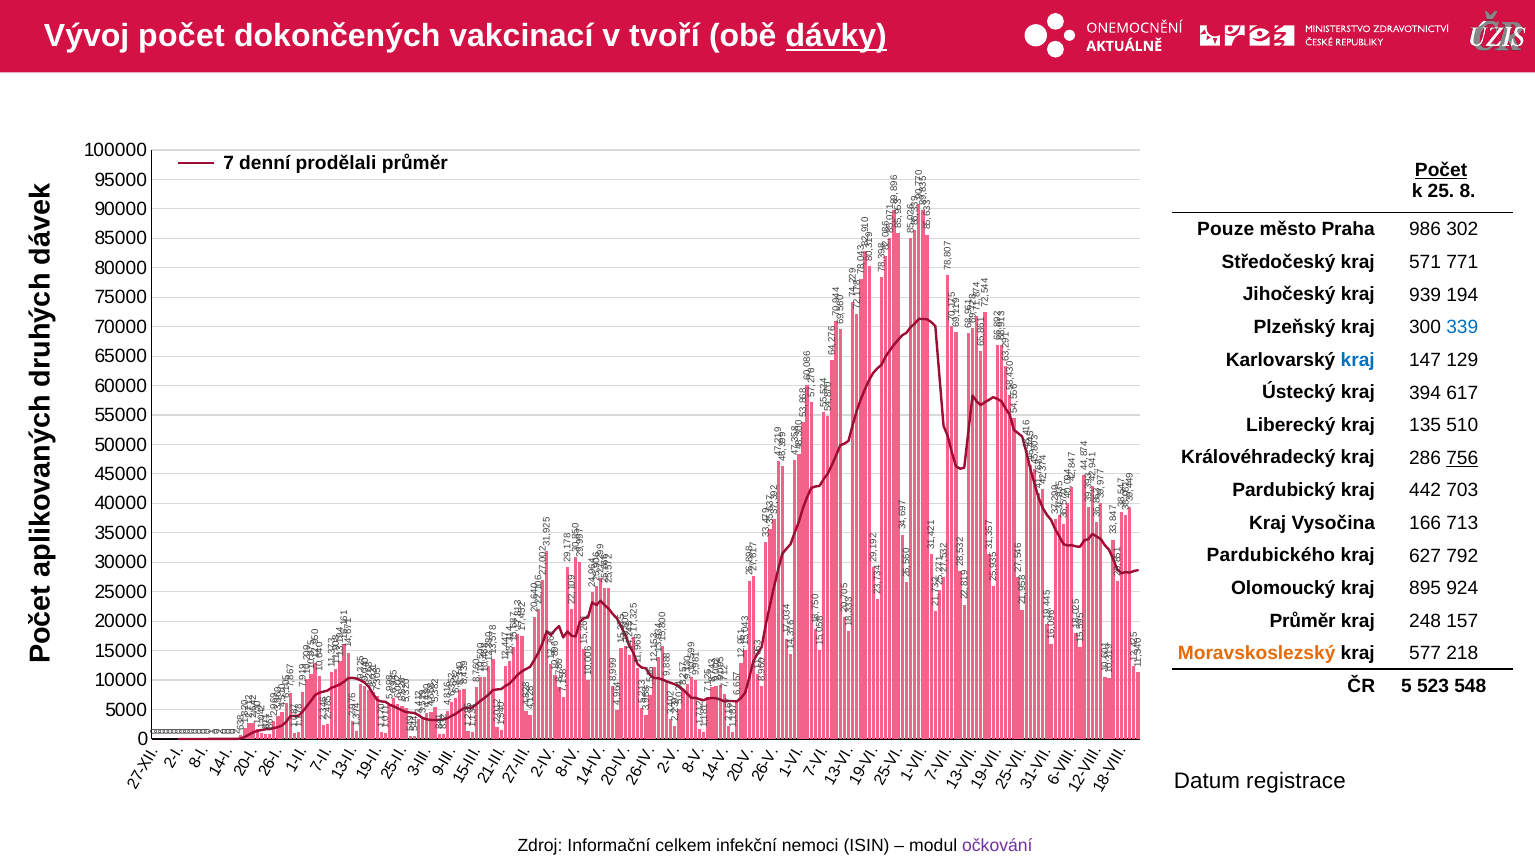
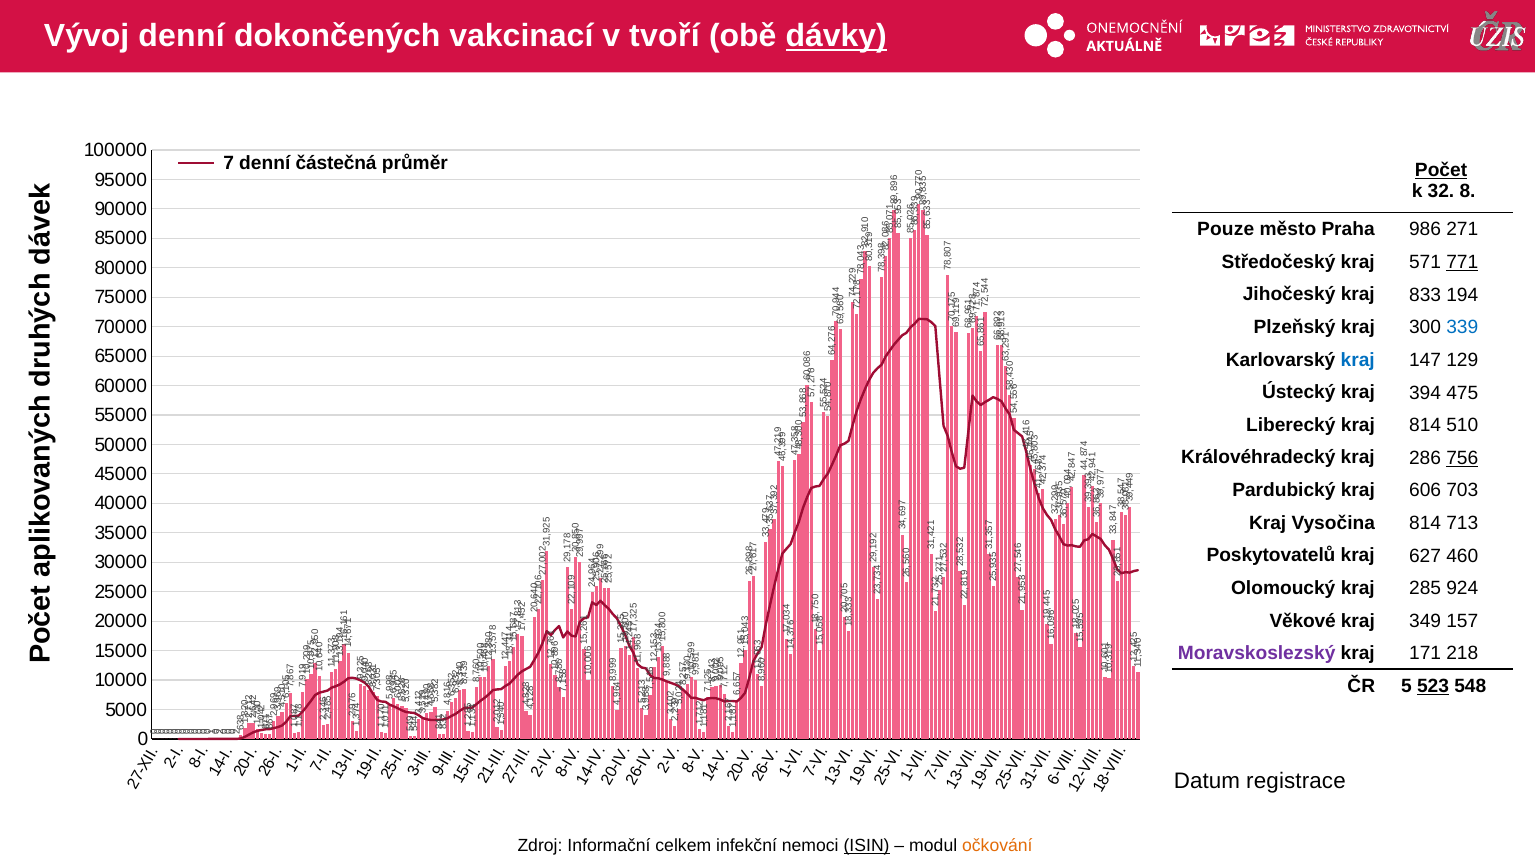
Vývoj počet: počet -> denní
prodělali: prodělali -> částečná
25: 25 -> 32
302: 302 -> 271
771 underline: none -> present
939: 939 -> 833
617: 617 -> 475
kraj 135: 135 -> 814
442: 442 -> 606
Vysočina 166: 166 -> 814
Pardubického: Pardubického -> Poskytovatelů
792: 792 -> 460
895: 895 -> 285
Průměr at (1303, 620): Průměr -> Věkové
248: 248 -> 349
Moravskoslezský colour: orange -> purple
577: 577 -> 171
523 underline: none -> present
ISIN underline: none -> present
očkování colour: purple -> orange
